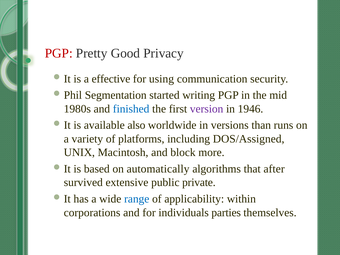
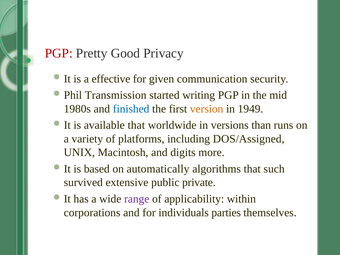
using: using -> given
Segmentation: Segmentation -> Transmission
version colour: purple -> orange
1946: 1946 -> 1949
available also: also -> that
block: block -> digits
after: after -> such
range colour: blue -> purple
